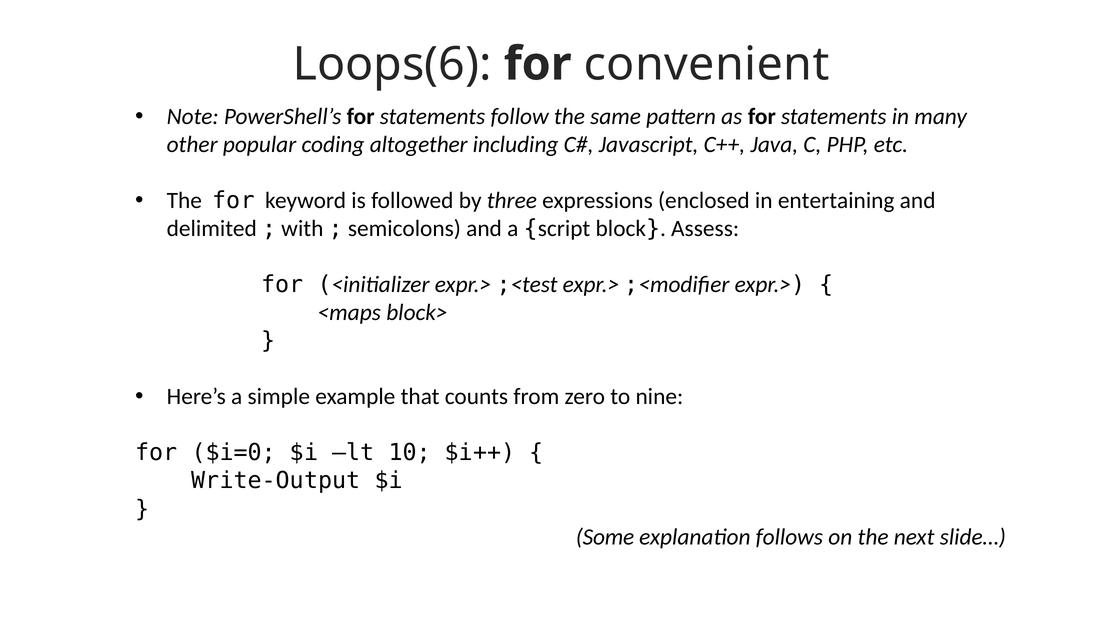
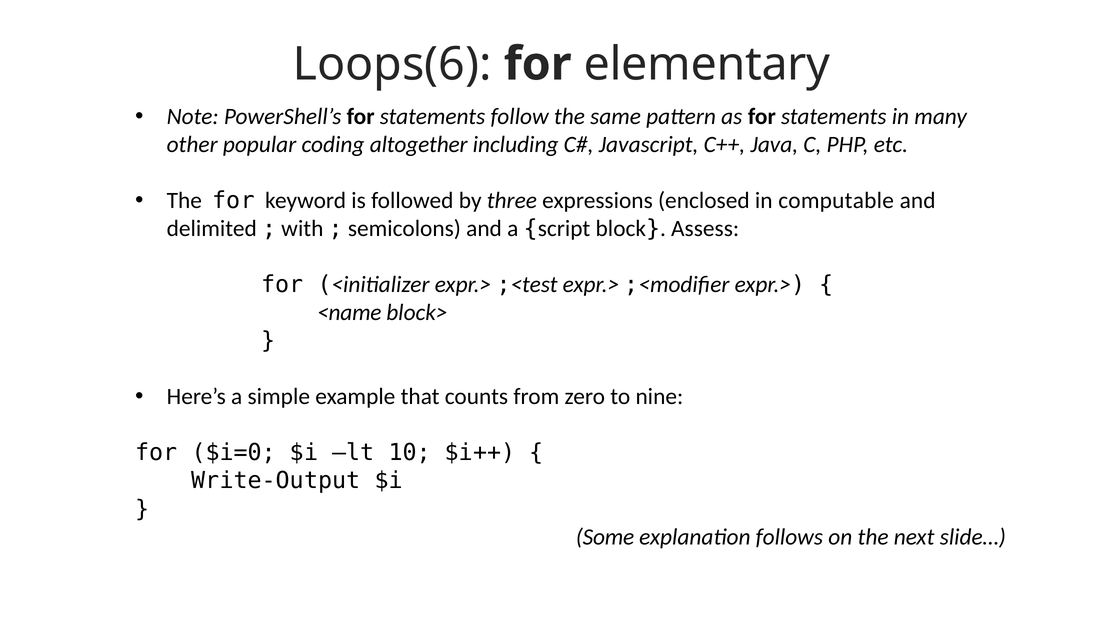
convenient: convenient -> elementary
entertaining: entertaining -> computable
<maps: <maps -> <name
